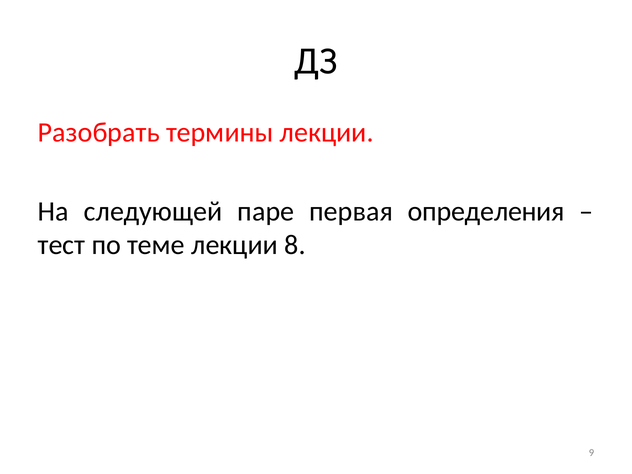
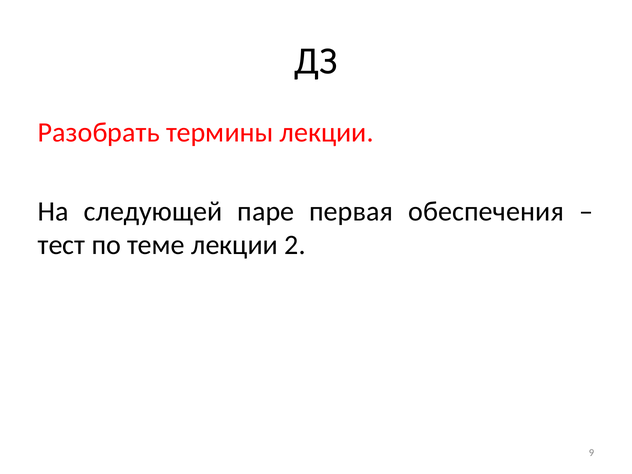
определения: определения -> обеспечения
8: 8 -> 2
